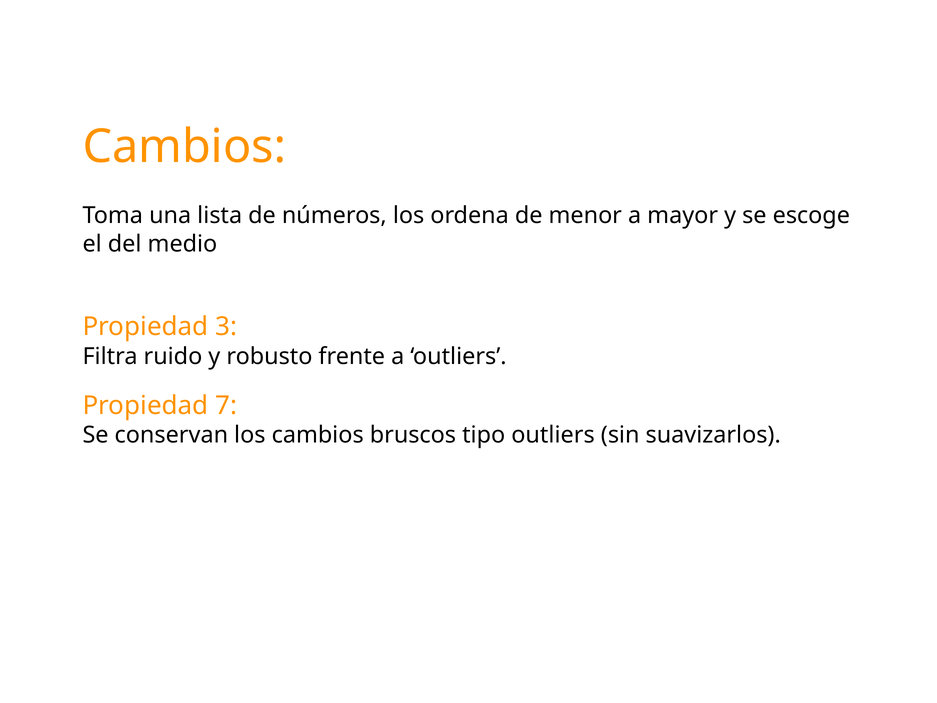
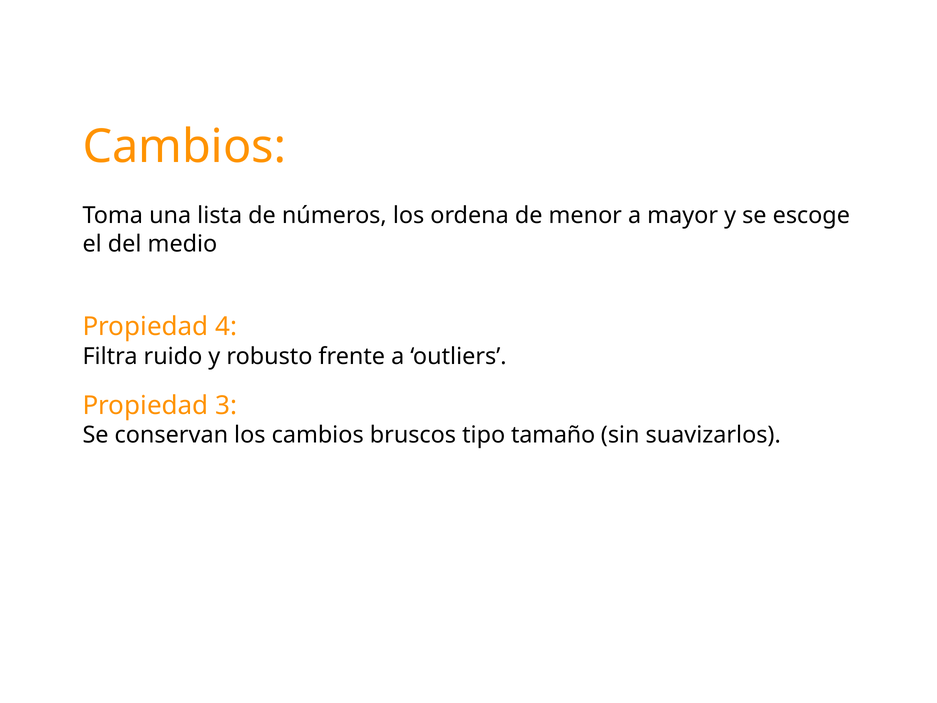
3: 3 -> 4
7: 7 -> 3
tipo outliers: outliers -> tamaño
